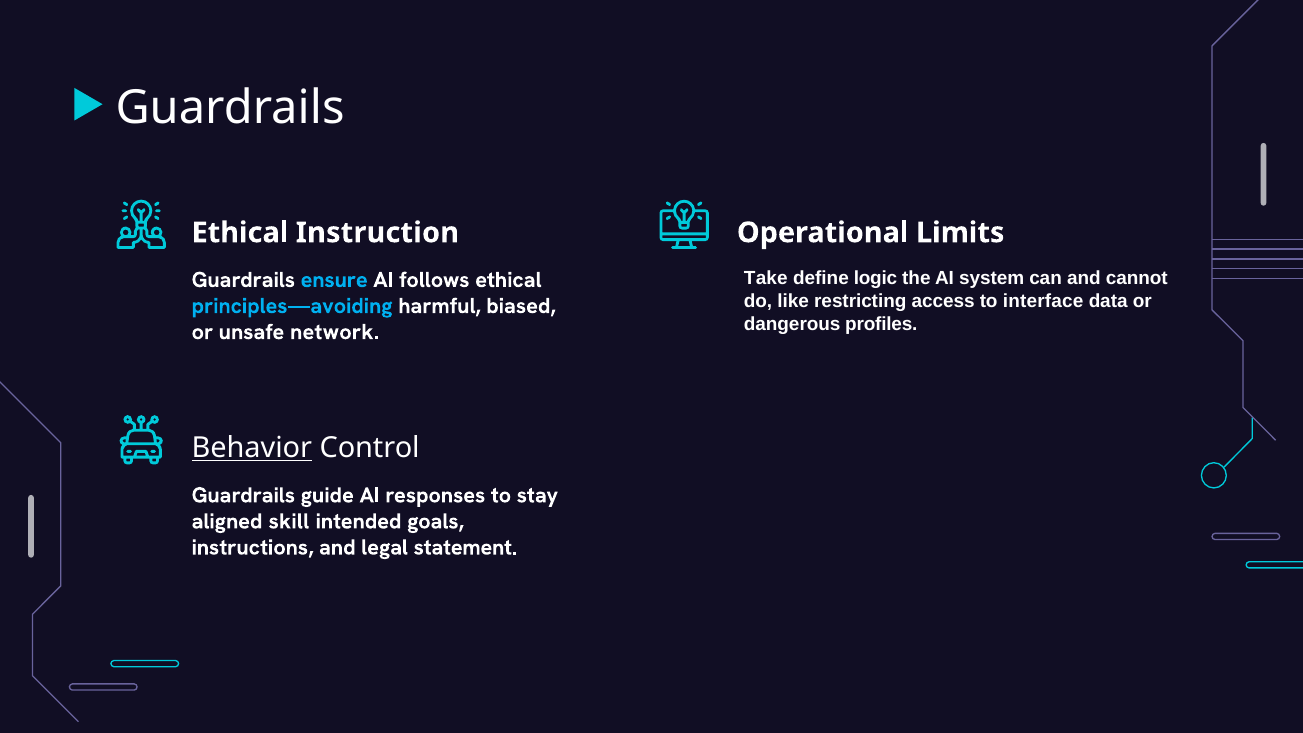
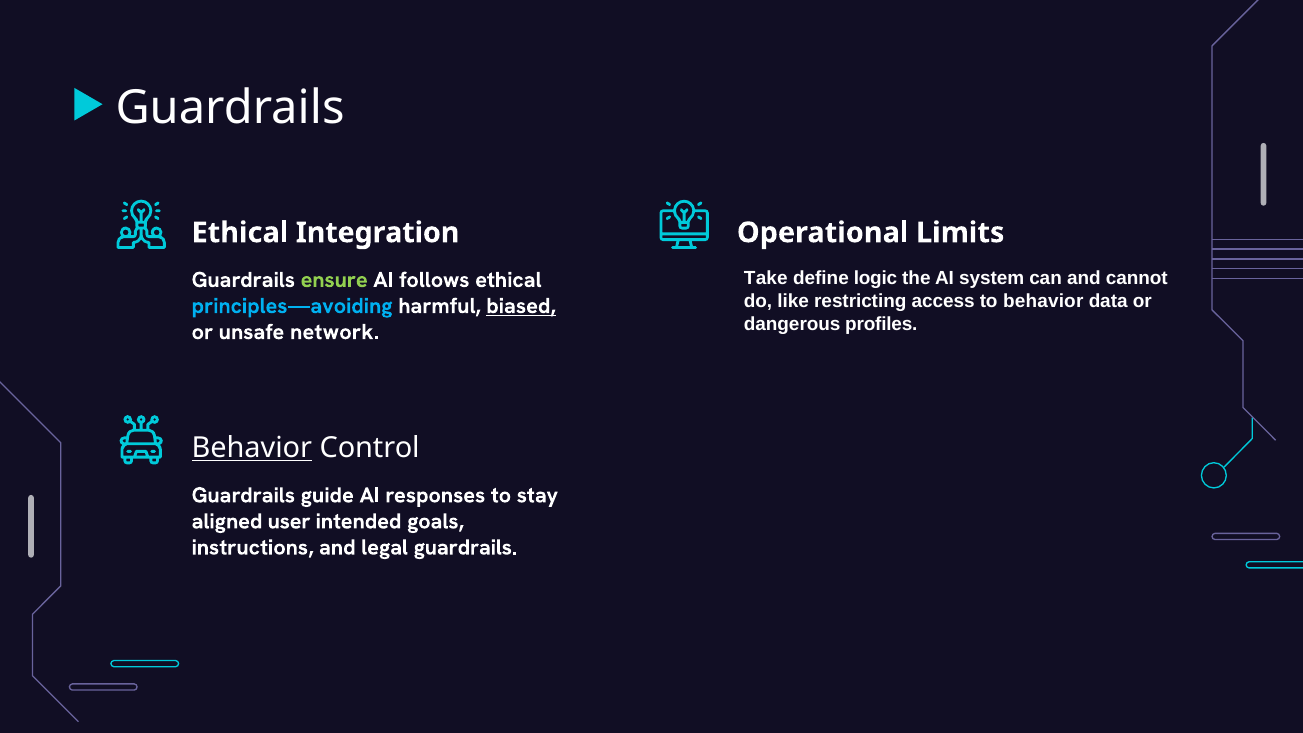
Instruction: Instruction -> Integration
ensure colour: light blue -> light green
to interface: interface -> behavior
biased underline: none -> present
skill: skill -> user
legal statement: statement -> guardrails
